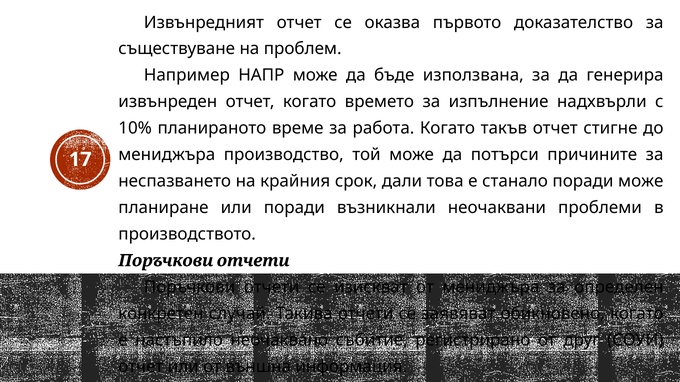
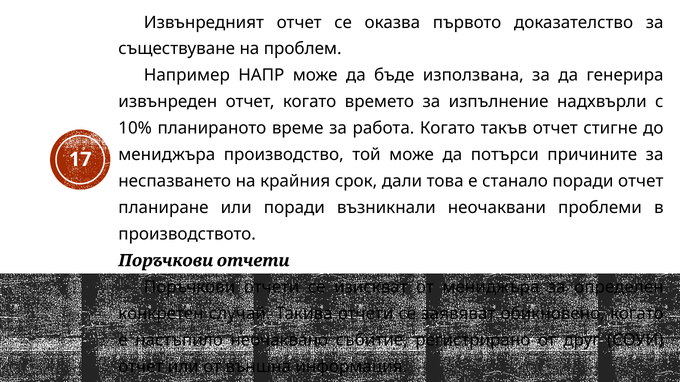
поради може: може -> отчет
